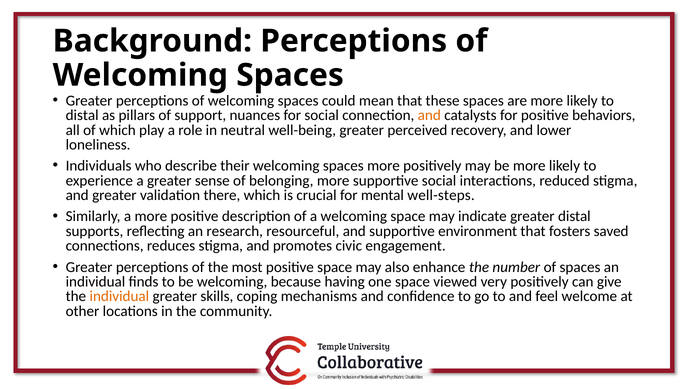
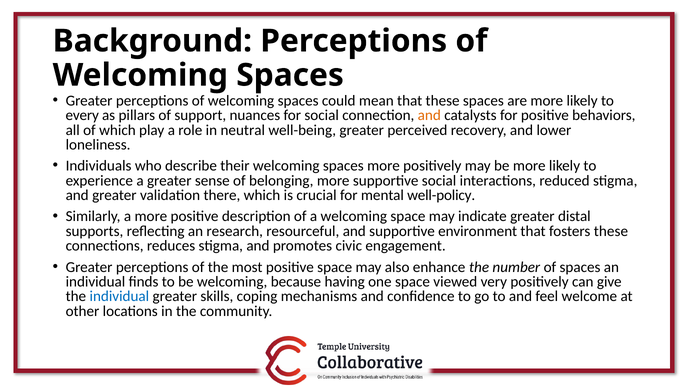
distal at (82, 115): distal -> every
well-steps: well-steps -> well-policy
fosters saved: saved -> these
individual at (119, 296) colour: orange -> blue
